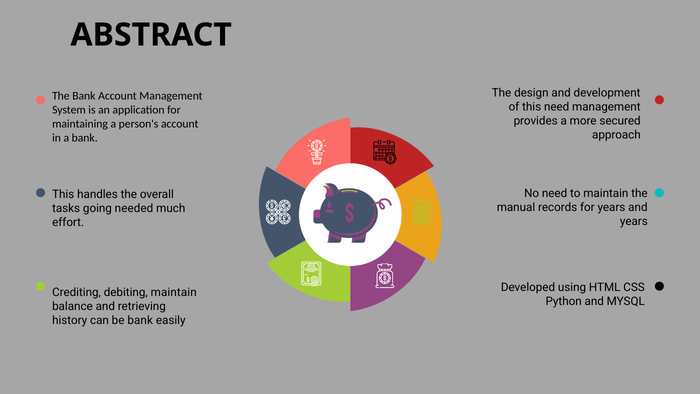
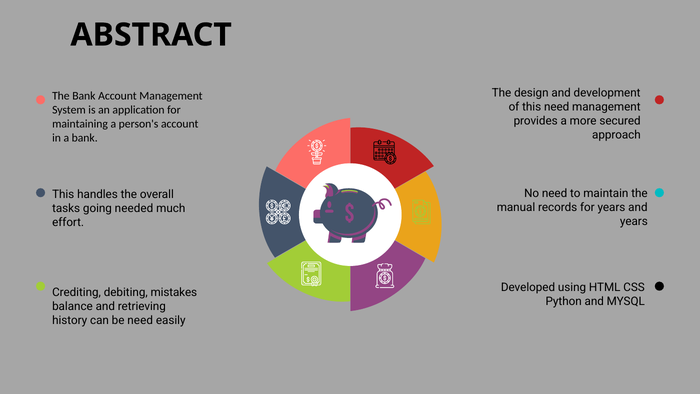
debiting maintain: maintain -> mistakes
be bank: bank -> need
